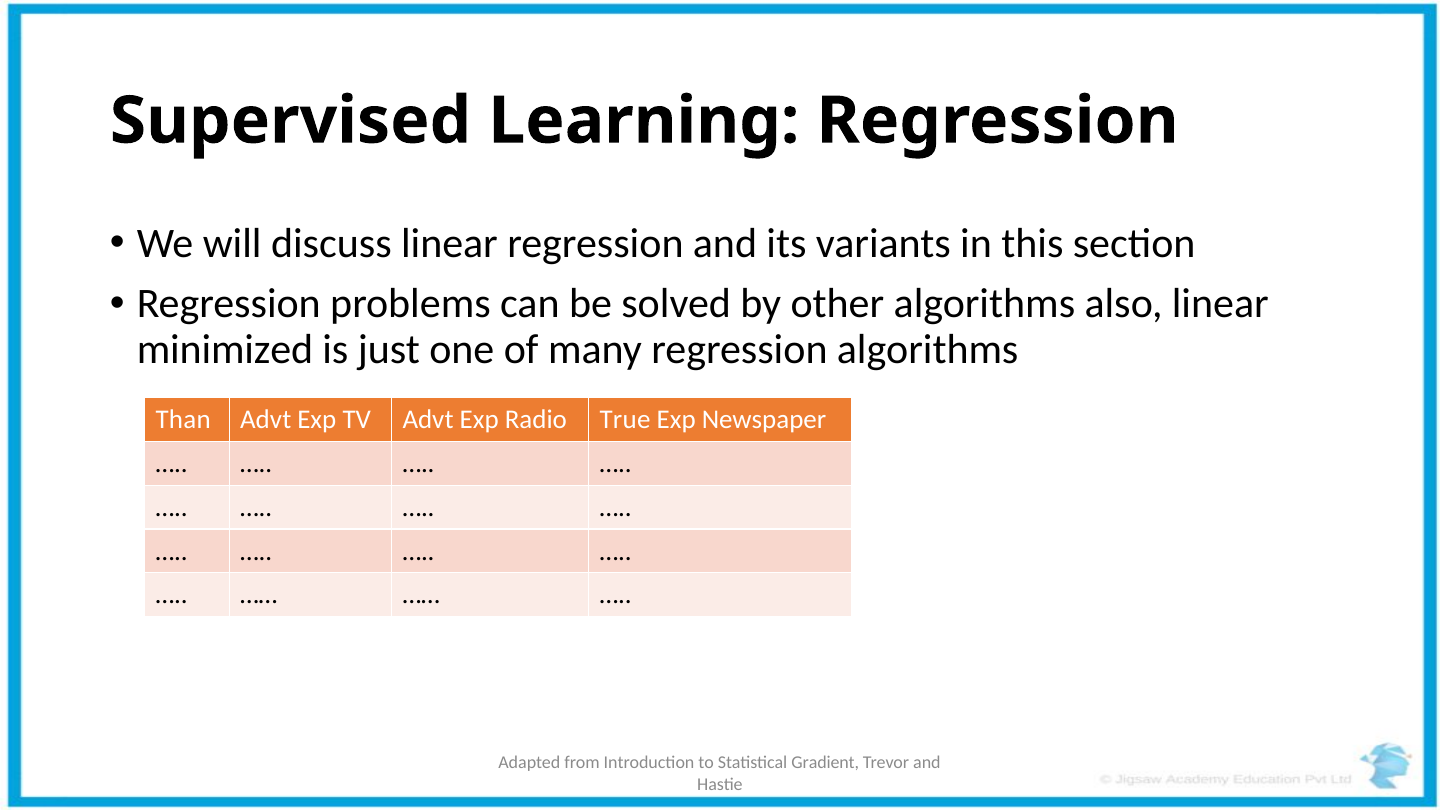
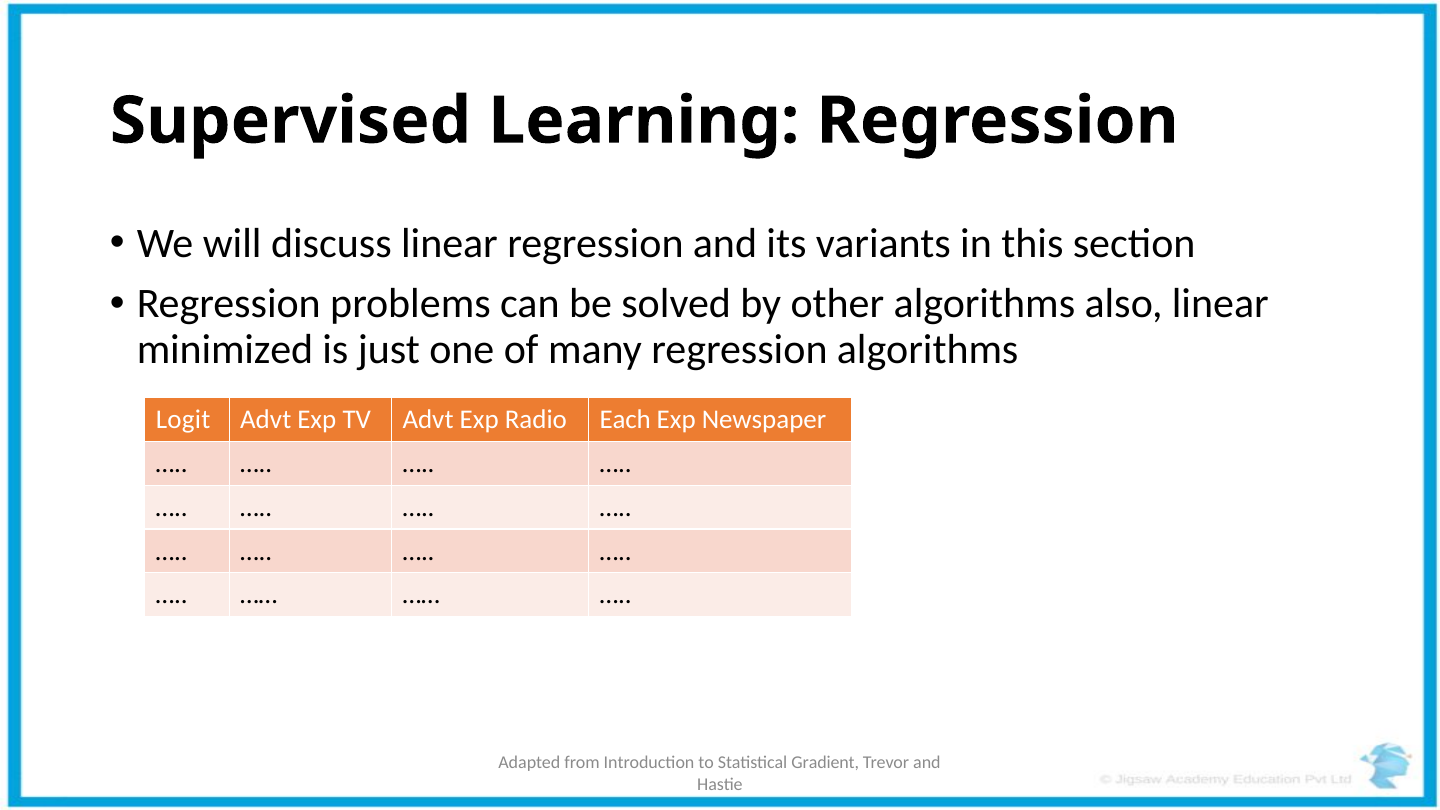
Than: Than -> Logit
True: True -> Each
